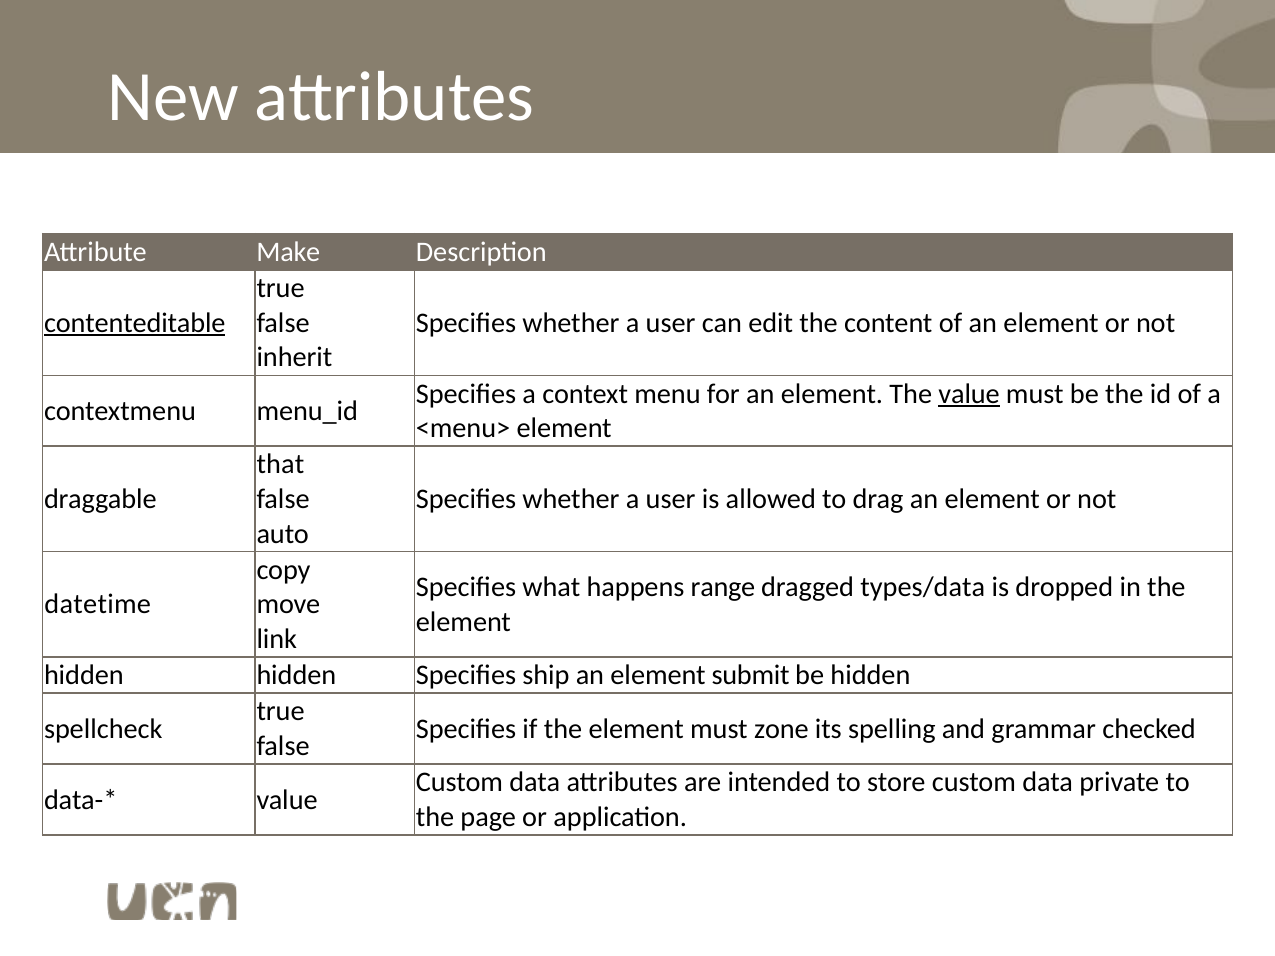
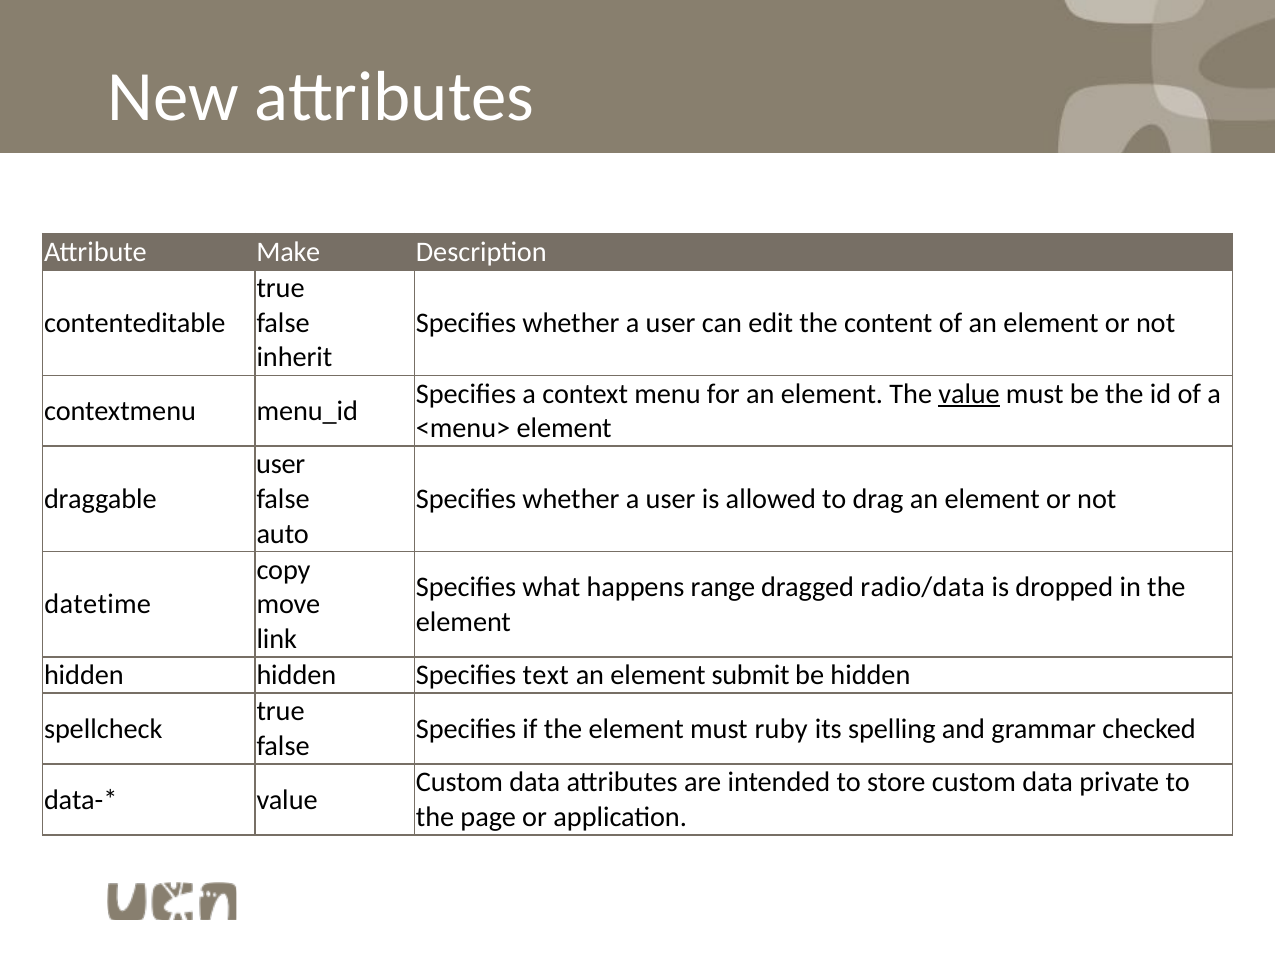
contenteditable underline: present -> none
that at (280, 465): that -> user
types/data: types/data -> radio/data
ship: ship -> text
zone: zone -> ruby
